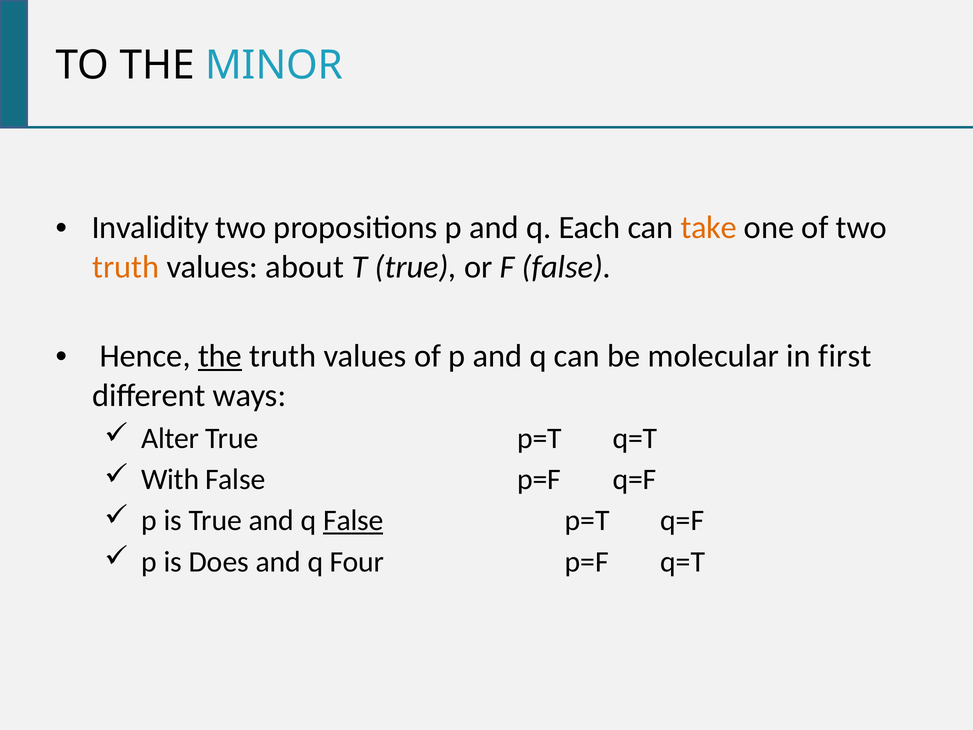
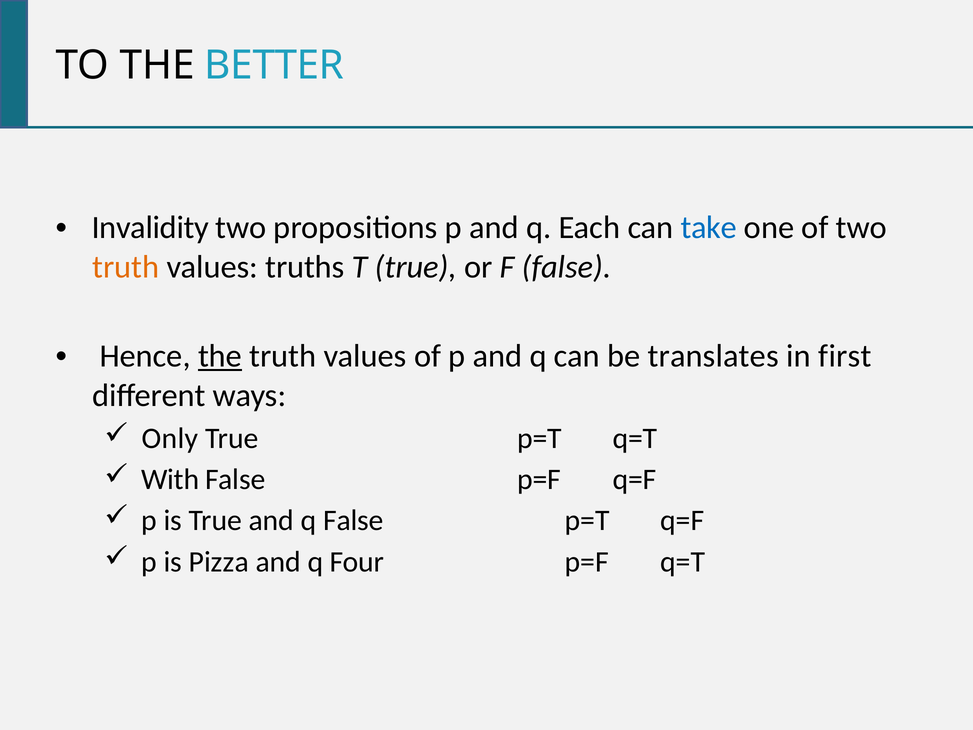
MINOR: MINOR -> BETTER
take colour: orange -> blue
about: about -> truths
molecular: molecular -> translates
Alter: Alter -> Only
False at (353, 520) underline: present -> none
Does: Does -> Pizza
